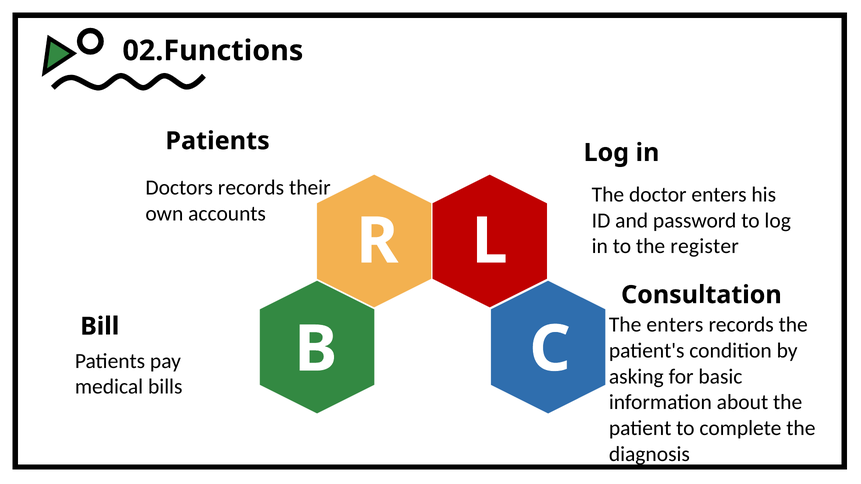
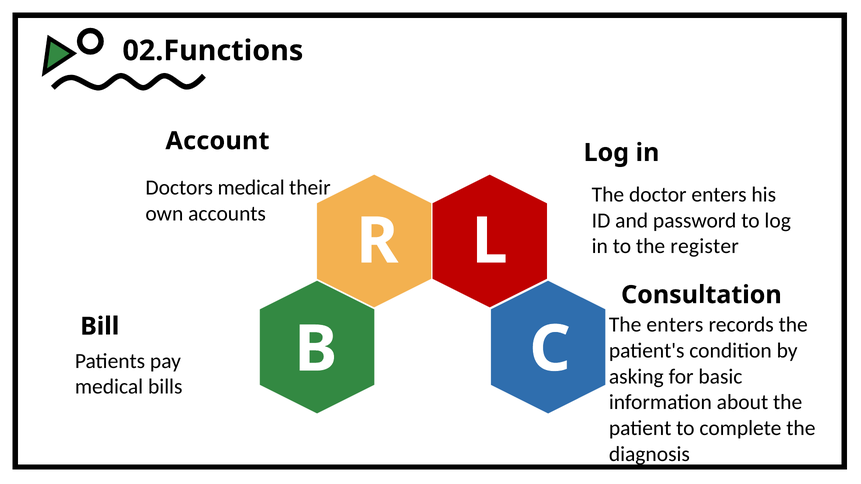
Patients at (218, 141): Patients -> Account
Doctors records: records -> medical
